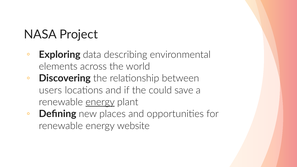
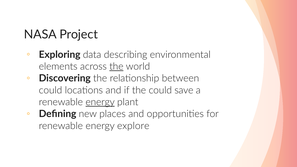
the at (116, 66) underline: none -> present
users at (50, 90): users -> could
website: website -> explore
